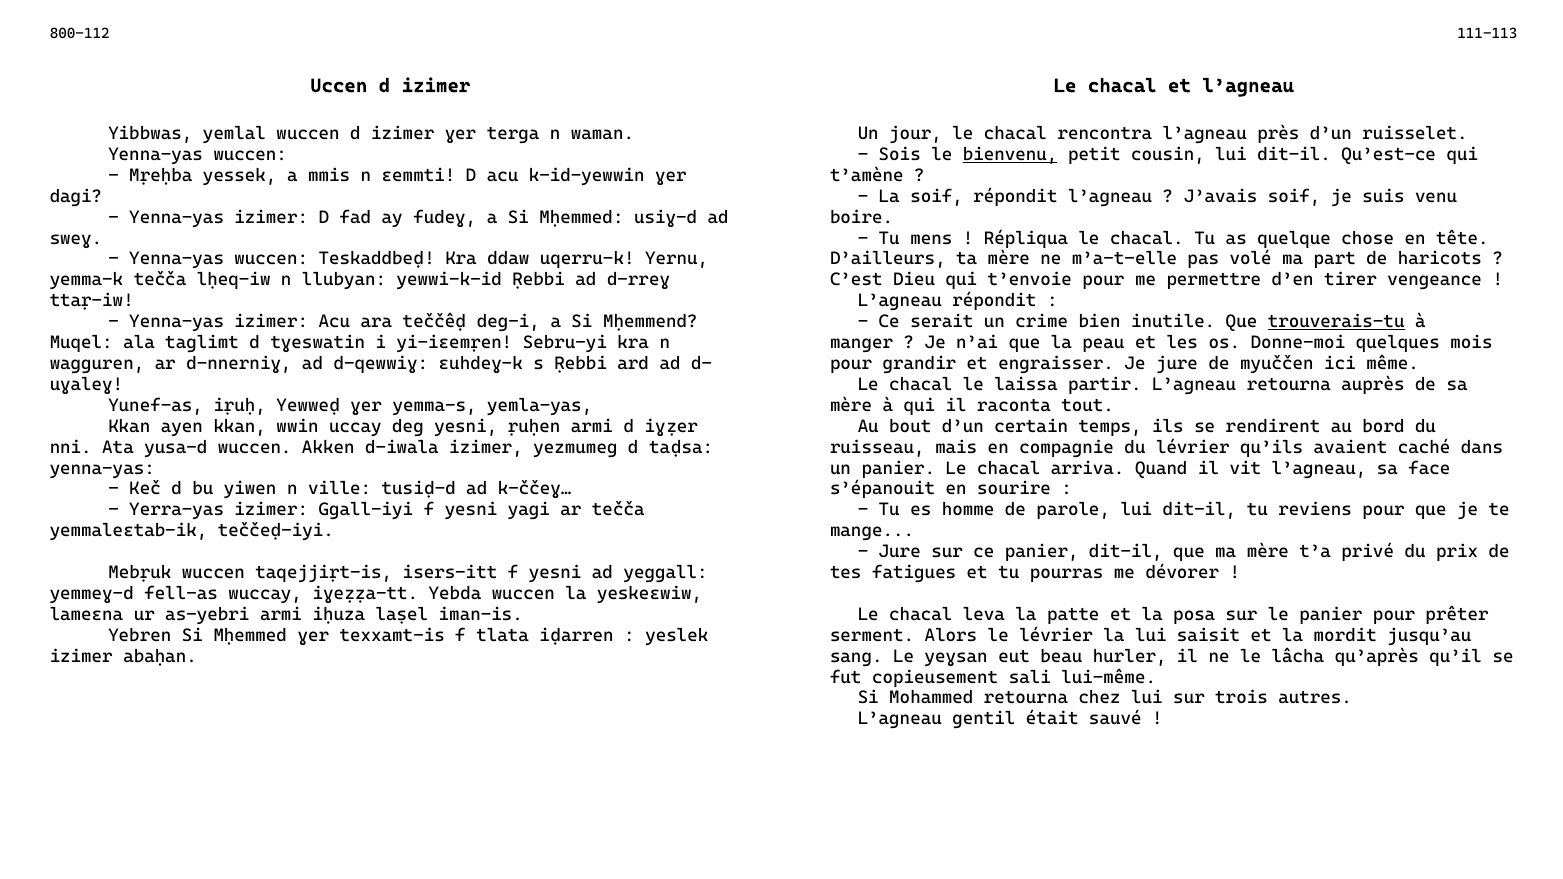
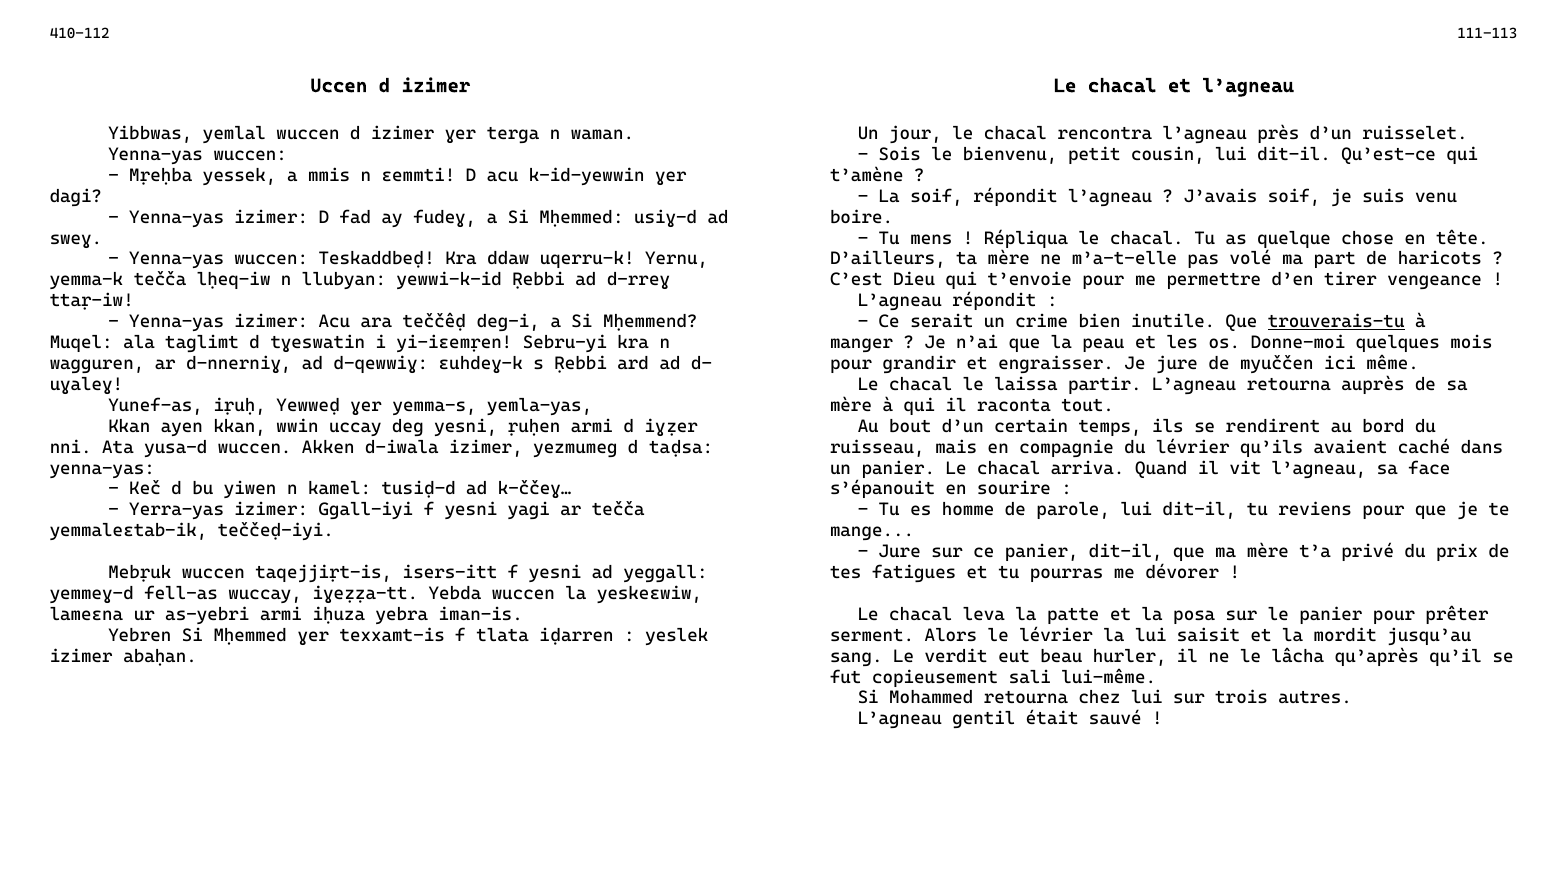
800-112: 800-112 -> 410-112
bienvenu underline: present -> none
ville: ville -> kamel
laṣel: laṣel -> yebra
yeɣsan: yeɣsan -> verdit
